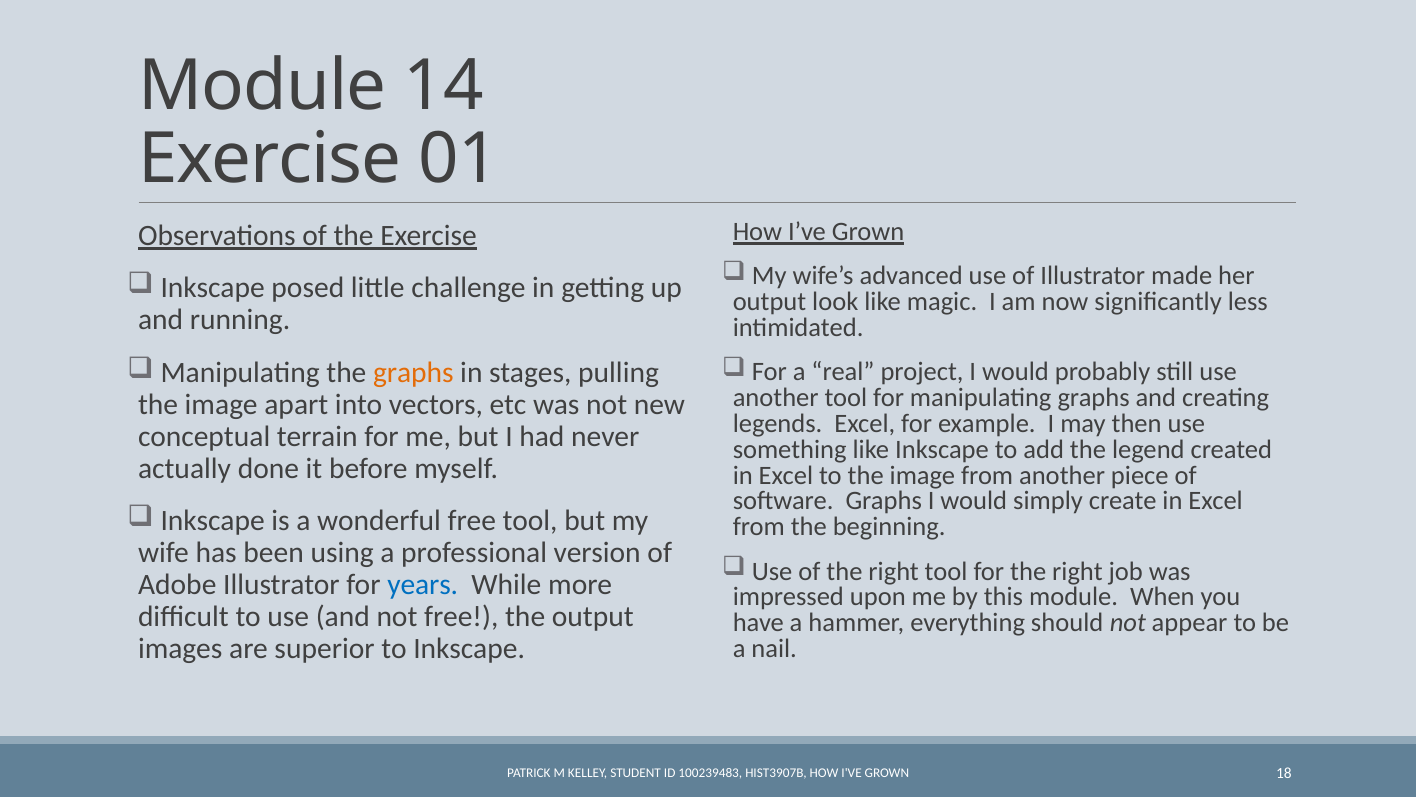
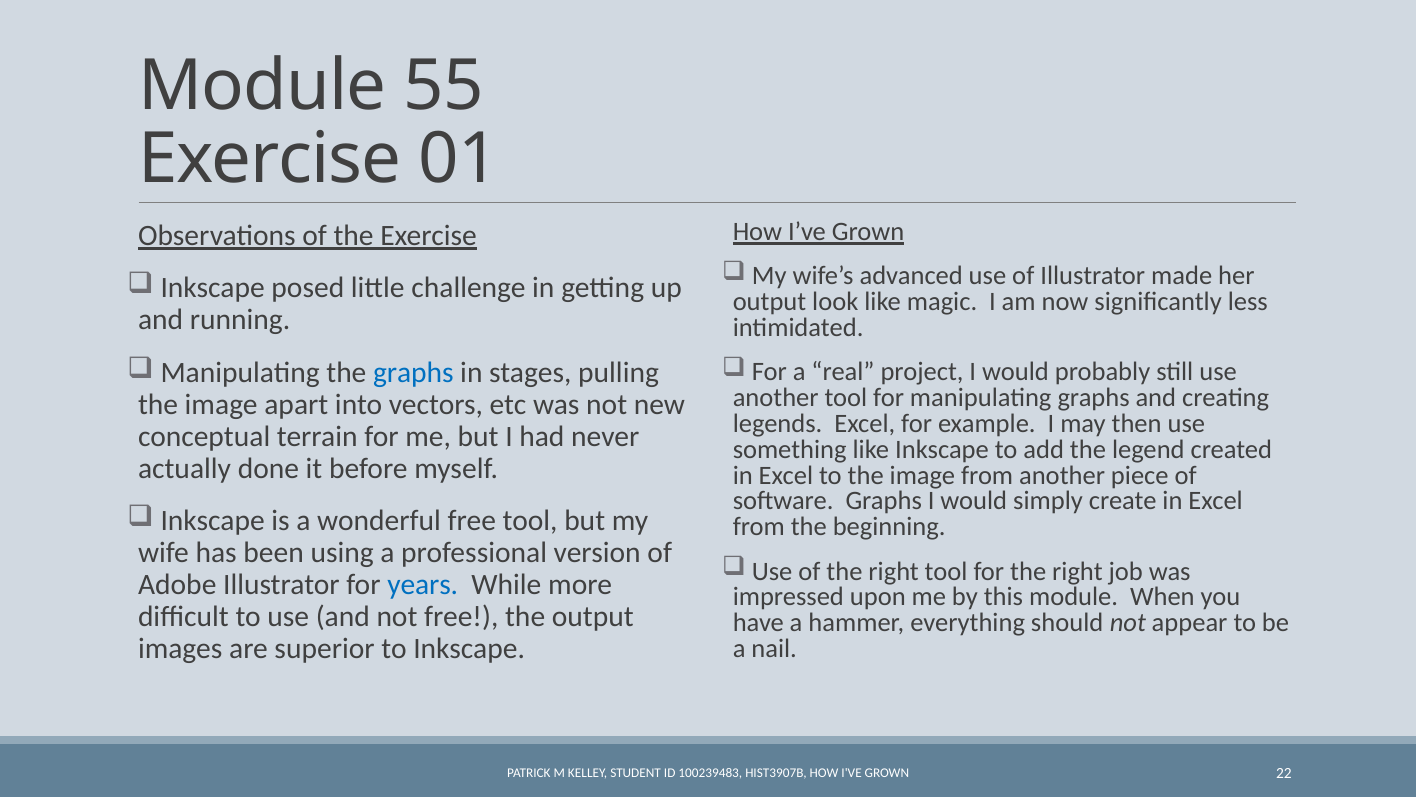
14: 14 -> 55
graphs at (413, 372) colour: orange -> blue
18: 18 -> 22
